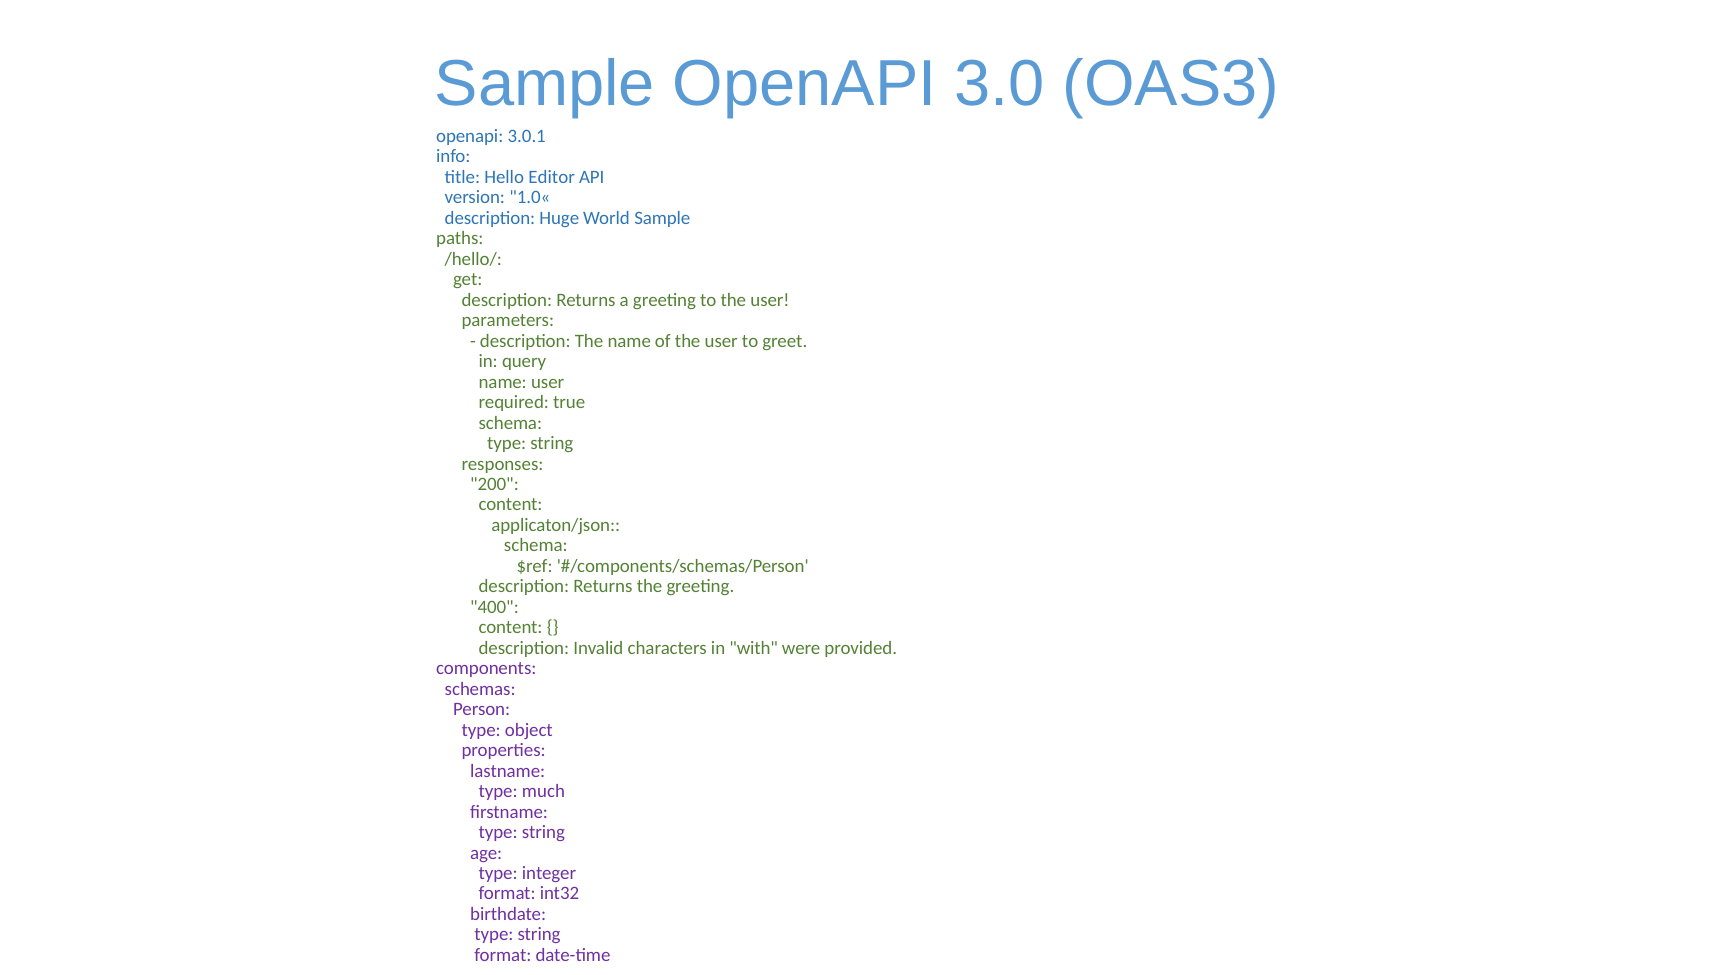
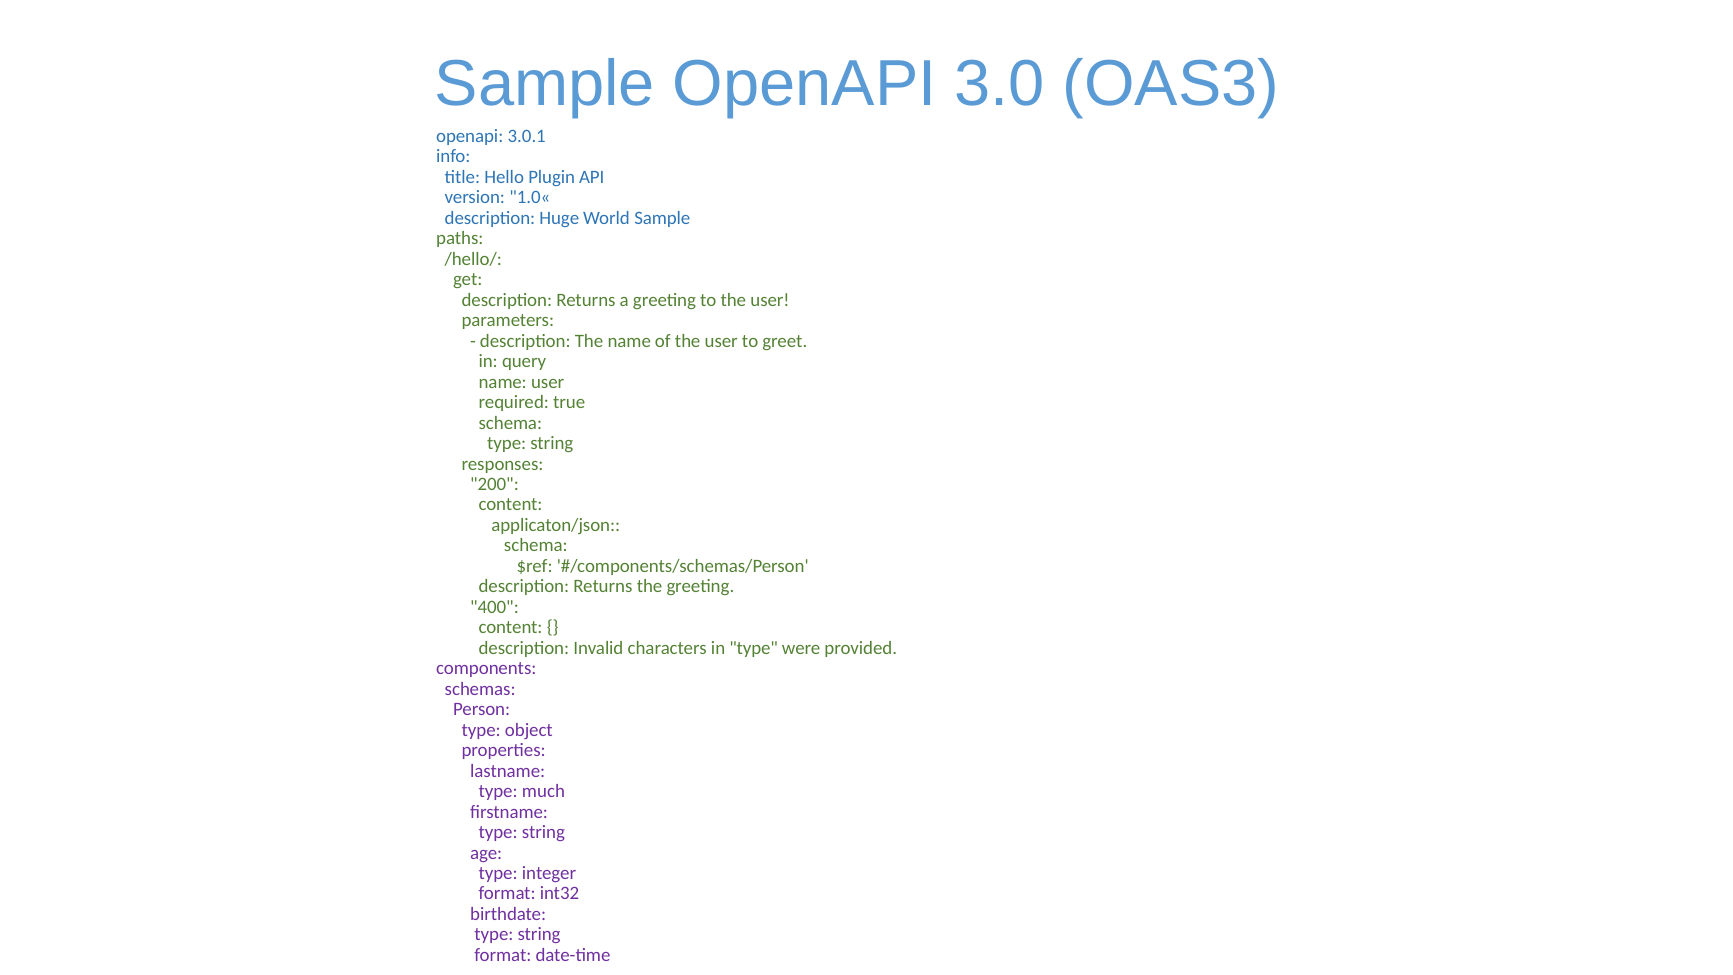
Editor: Editor -> Plugin
in with: with -> type
